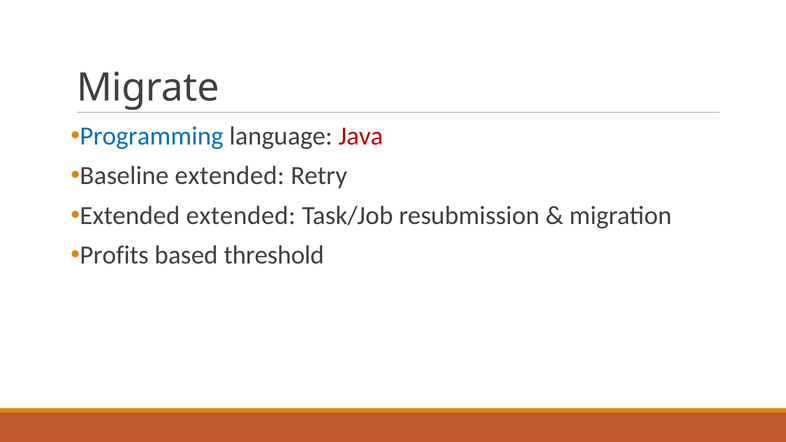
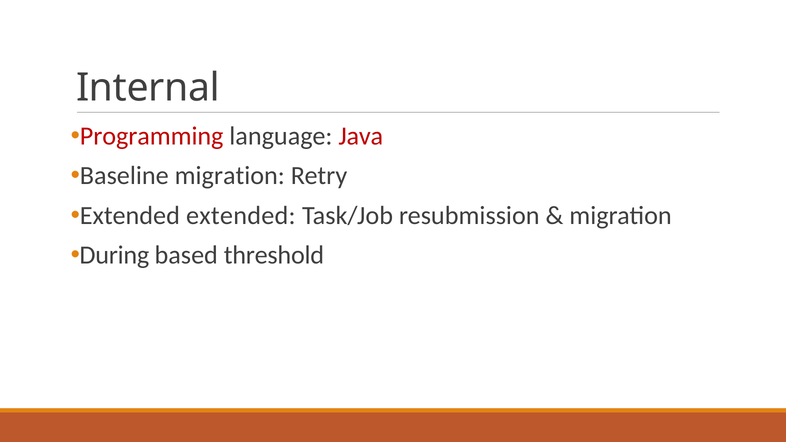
Migrate: Migrate -> Internal
Programming colour: blue -> red
Baseline extended: extended -> migration
Profits: Profits -> During
